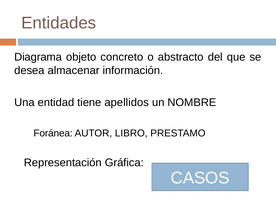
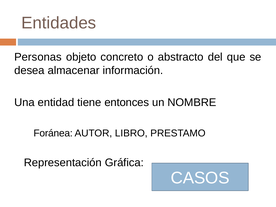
Diagrama: Diagrama -> Personas
apellidos: apellidos -> entonces
